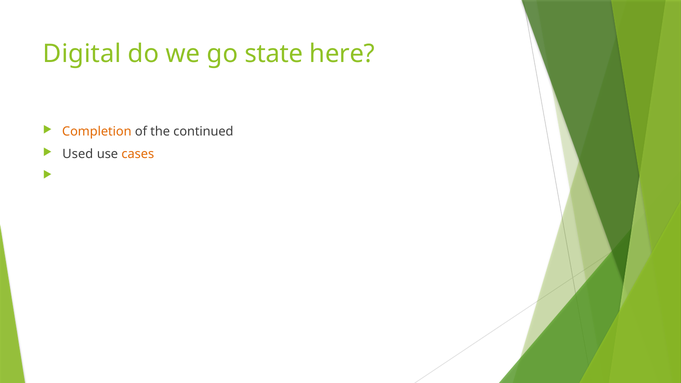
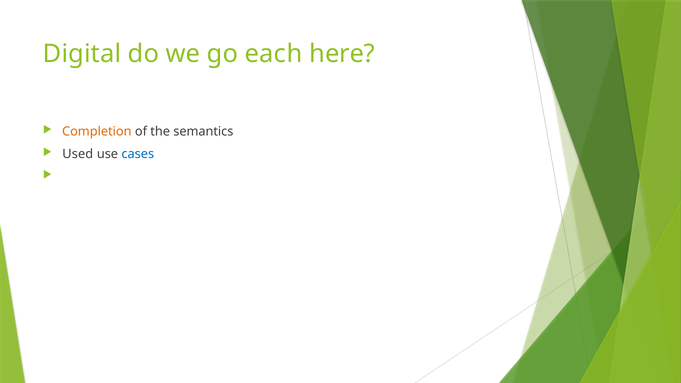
state: state -> each
continued: continued -> semantics
cases colour: orange -> blue
